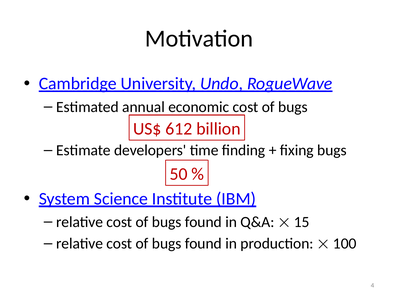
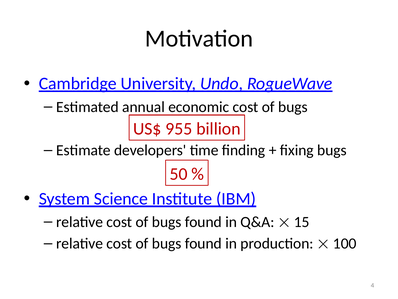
612: 612 -> 955
